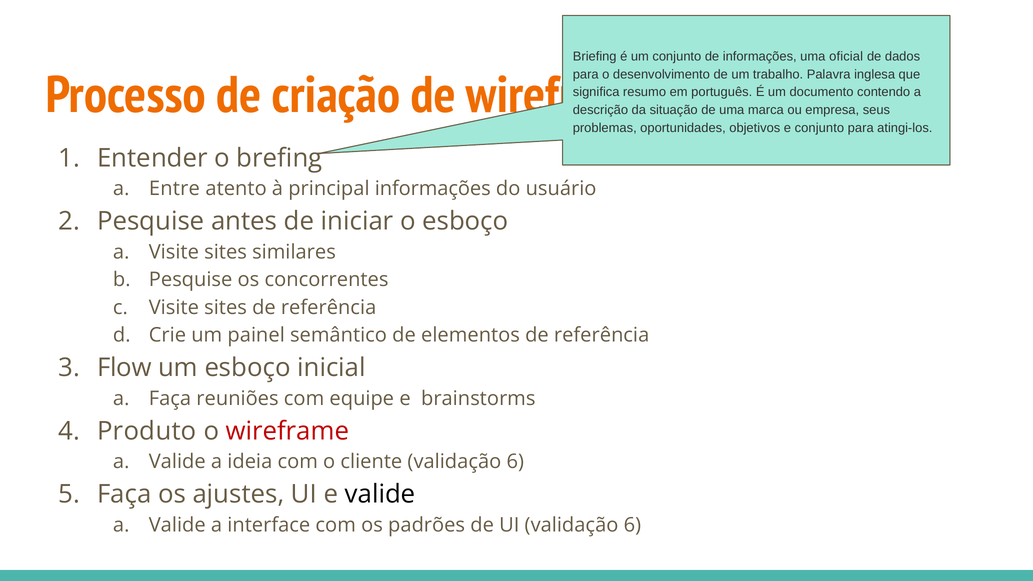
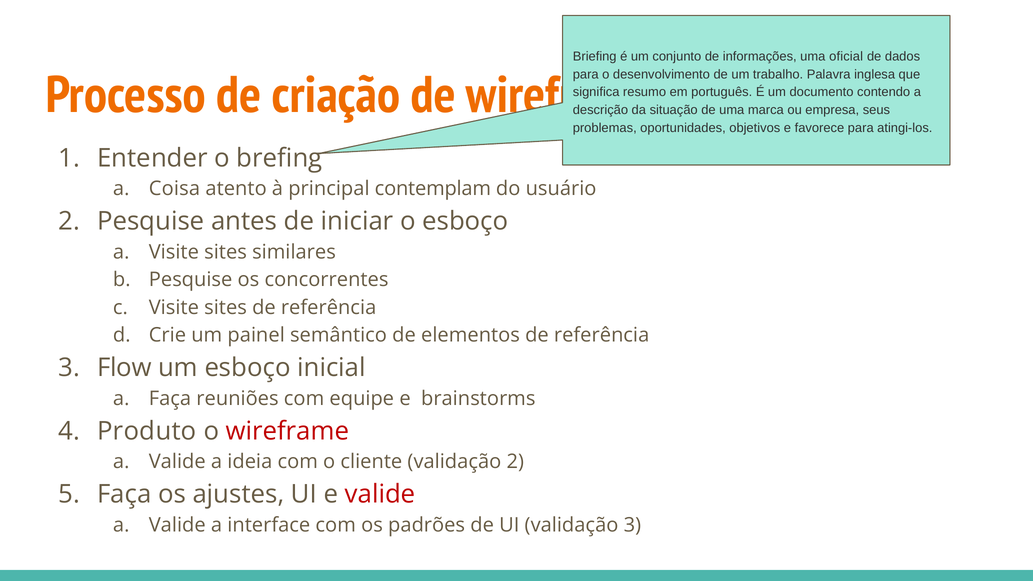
e conjunto: conjunto -> favorece
Entre: Entre -> Coisa
principal informações: informações -> contemplam
cliente validação 6: 6 -> 2
valide at (380, 494) colour: black -> red
UI validação 6: 6 -> 3
